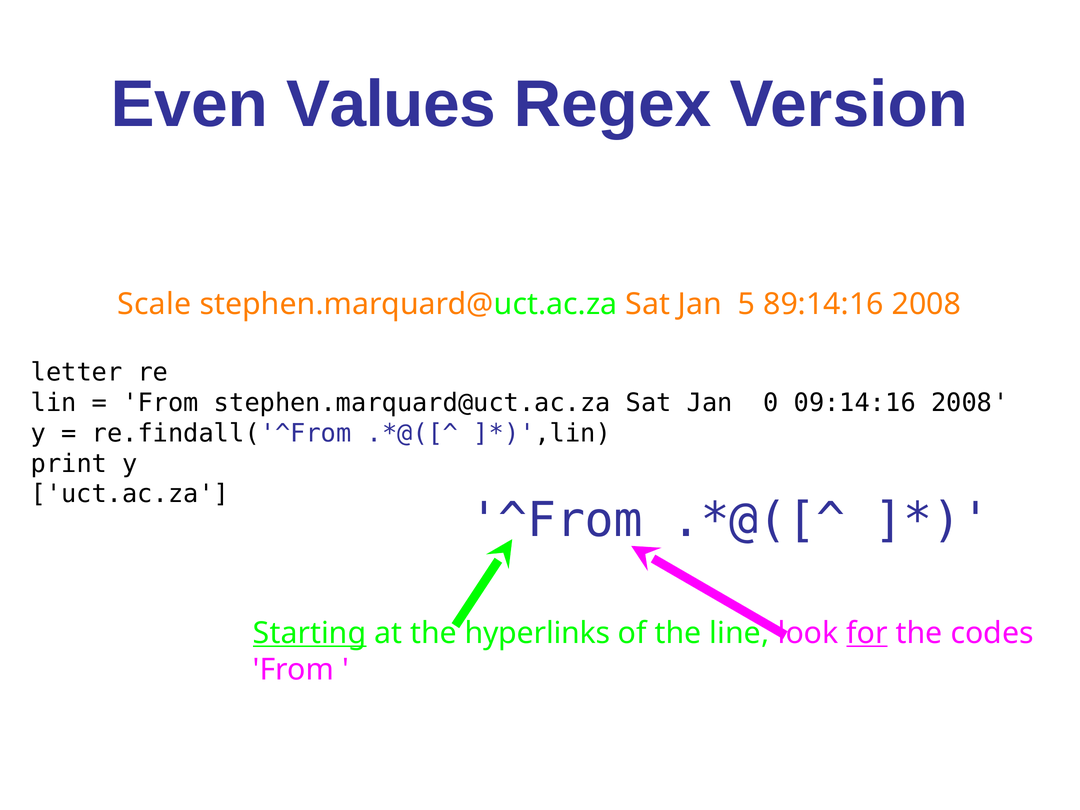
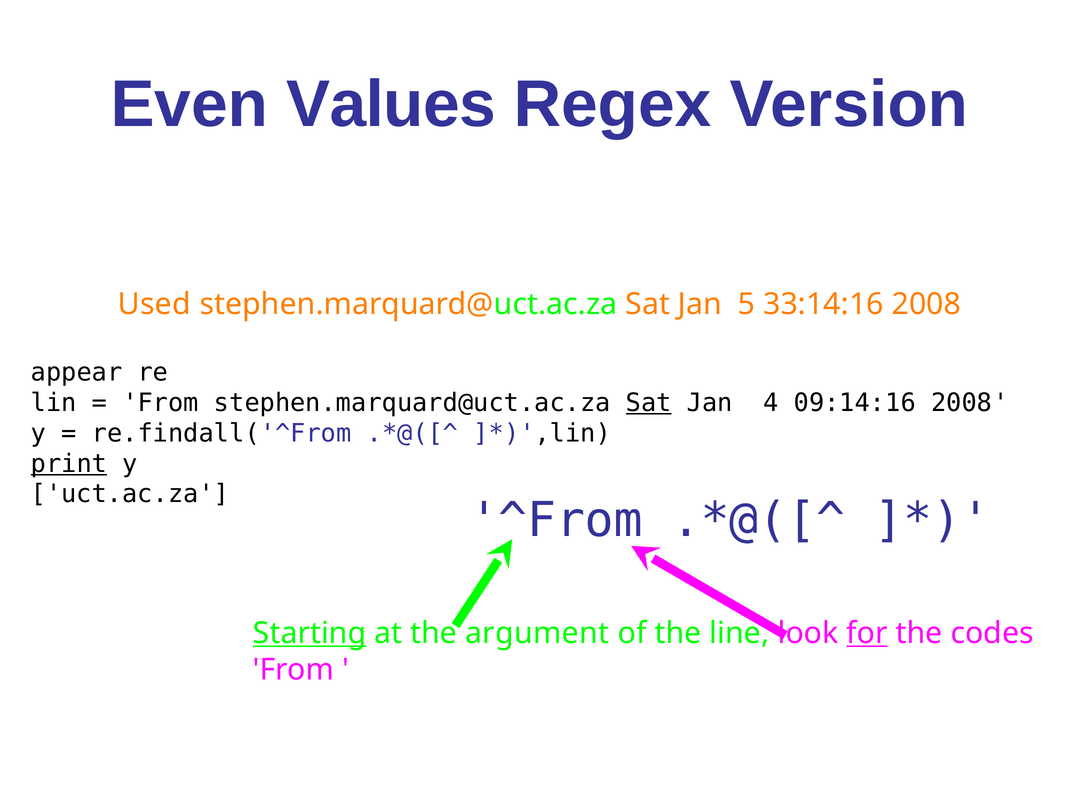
Scale: Scale -> Used
89:14:16: 89:14:16 -> 33:14:16
letter: letter -> appear
Sat at (649, 403) underline: none -> present
0: 0 -> 4
print underline: none -> present
hyperlinks: hyperlinks -> argument
